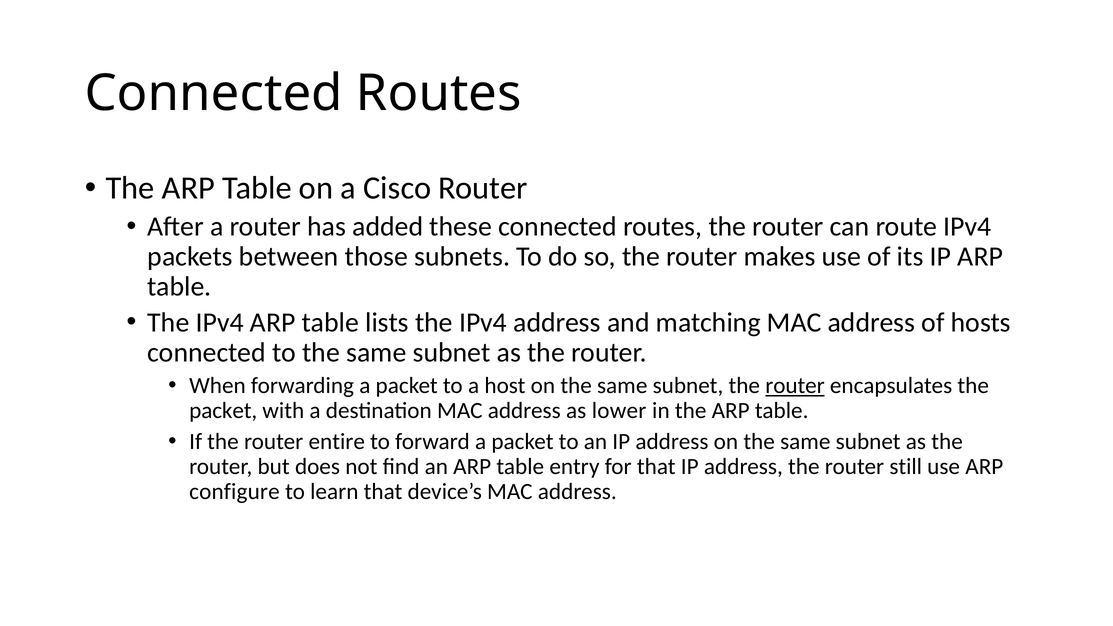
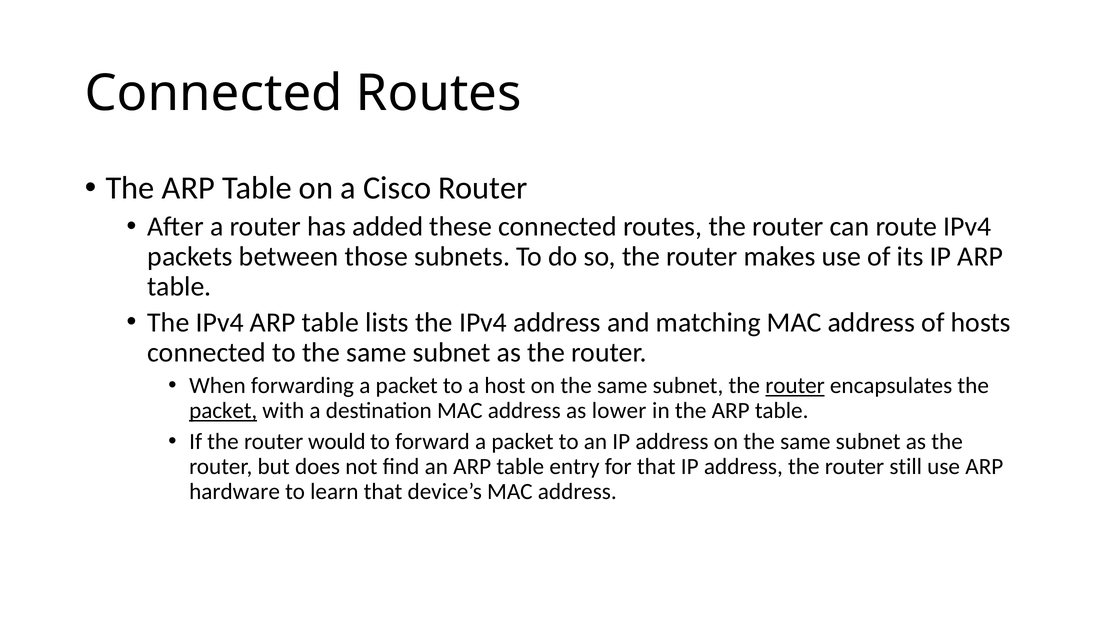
packet at (223, 411) underline: none -> present
entire: entire -> would
configure: configure -> hardware
